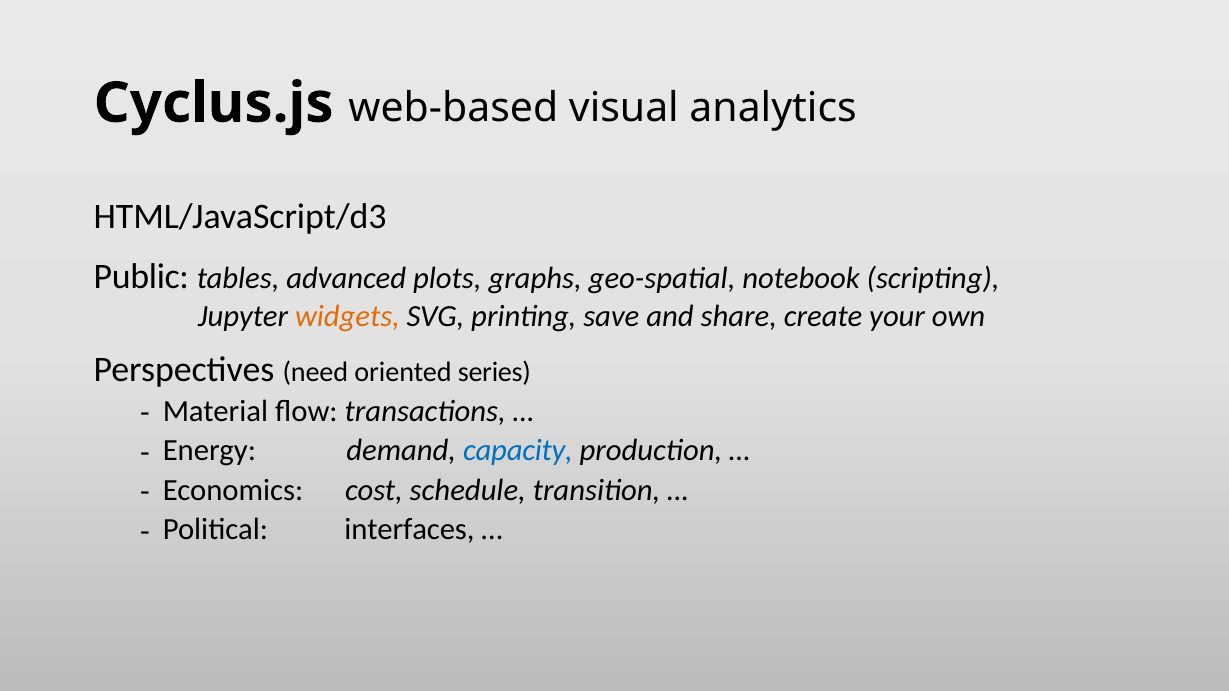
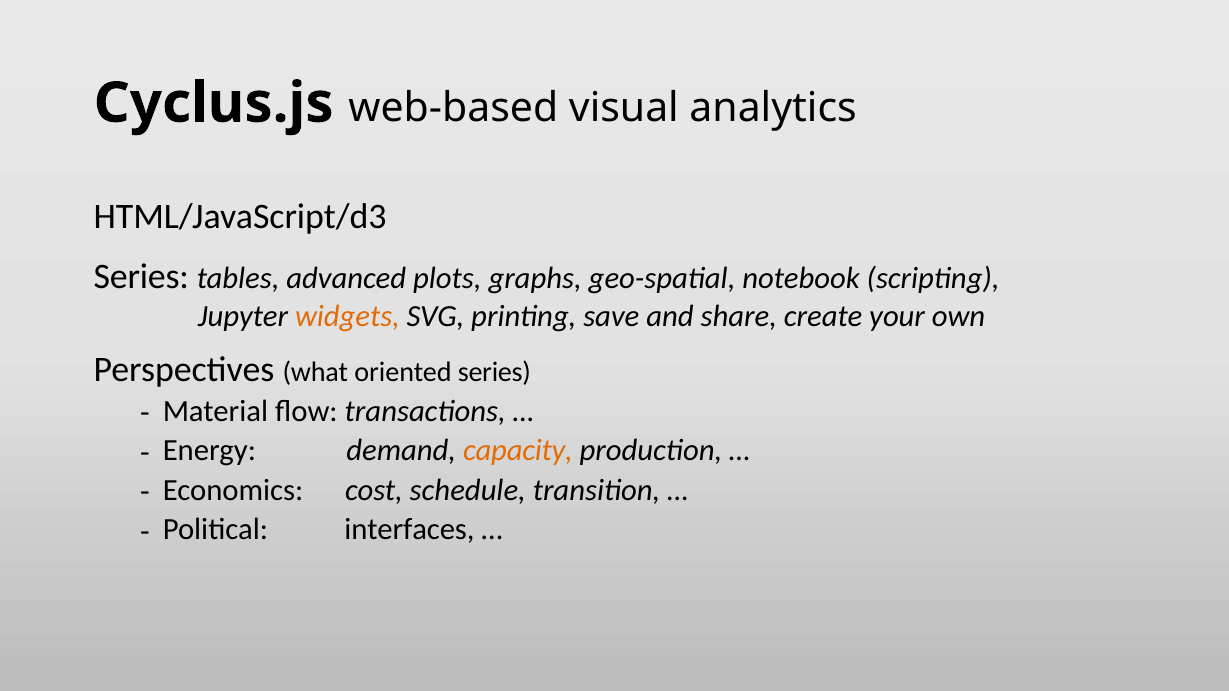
Public at (141, 277): Public -> Series
need: need -> what
capacity colour: blue -> orange
